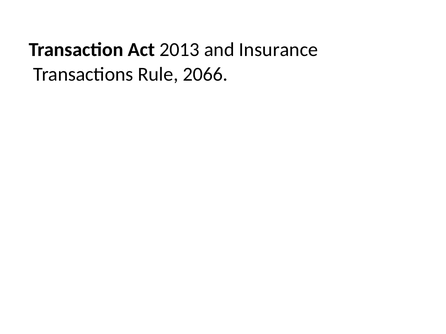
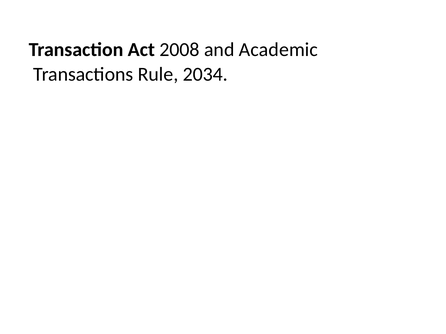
2013: 2013 -> 2008
Insurance: Insurance -> Academic
2066: 2066 -> 2034
